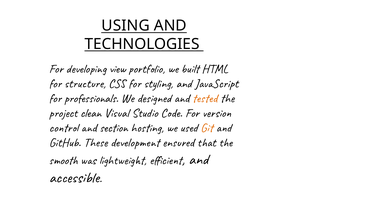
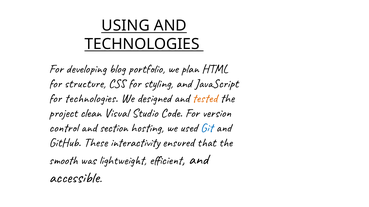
view: view -> blog
built: built -> plan
for professionals: professionals -> technologies
Git colour: orange -> blue
development: development -> interactivity
